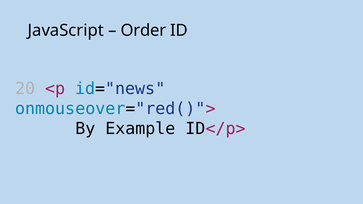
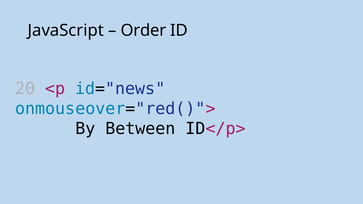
Example: Example -> Between
